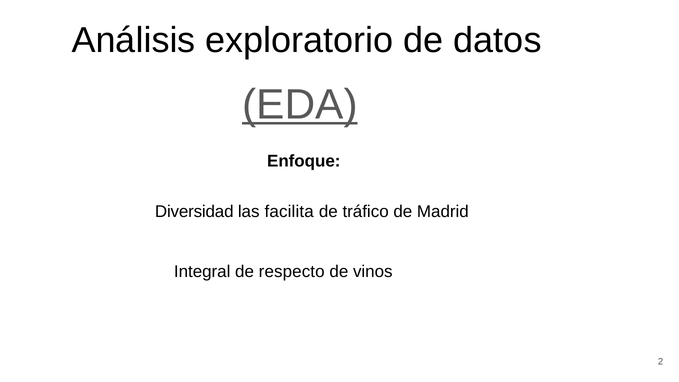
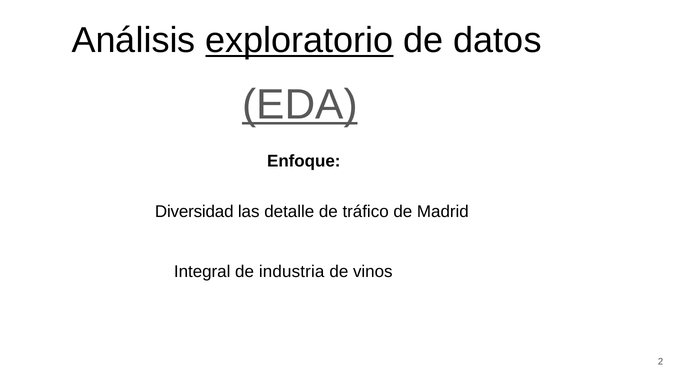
exploratorio underline: none -> present
facilita: facilita -> detalle
respecto: respecto -> industria
